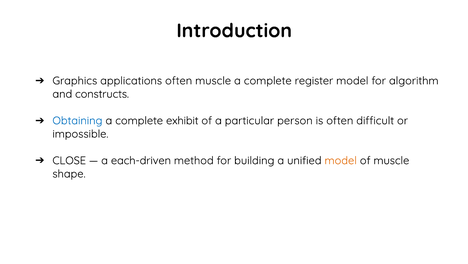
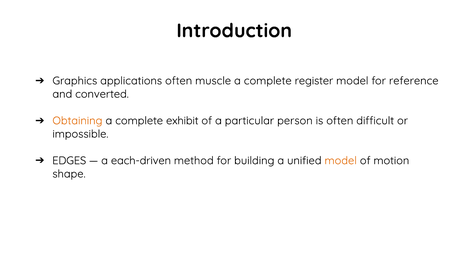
algorithm: algorithm -> reference
constructs: constructs -> converted
Obtaining colour: blue -> orange
CLOSE: CLOSE -> EDGES
of muscle: muscle -> motion
